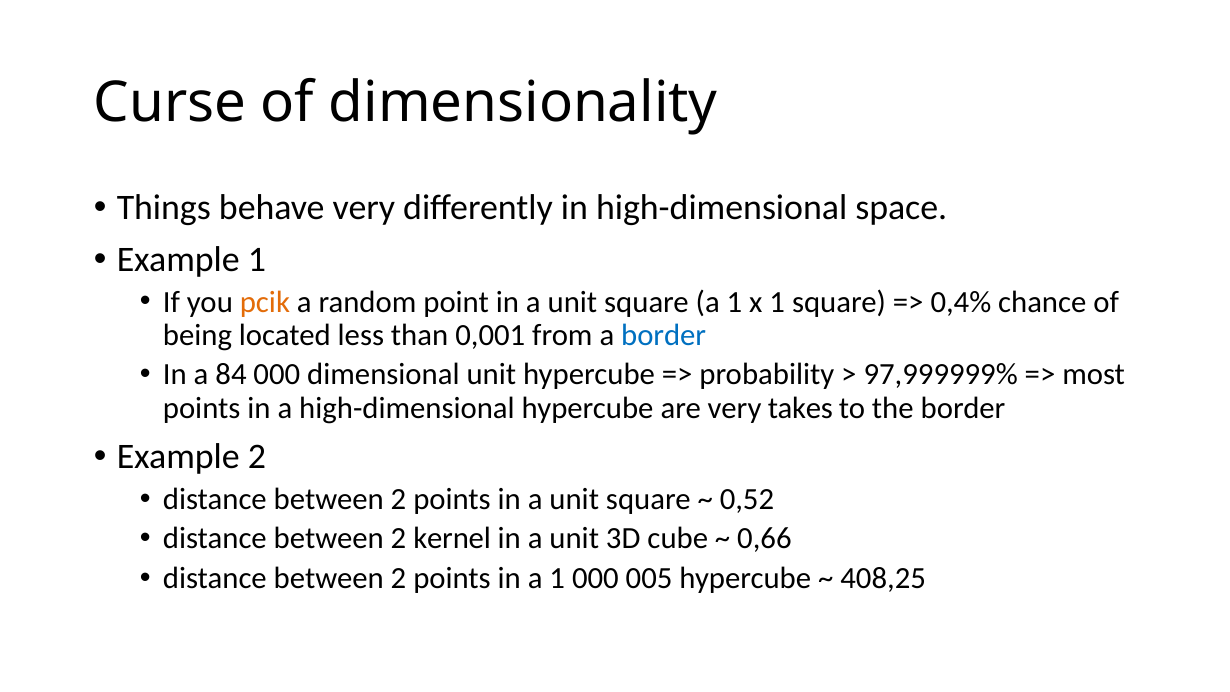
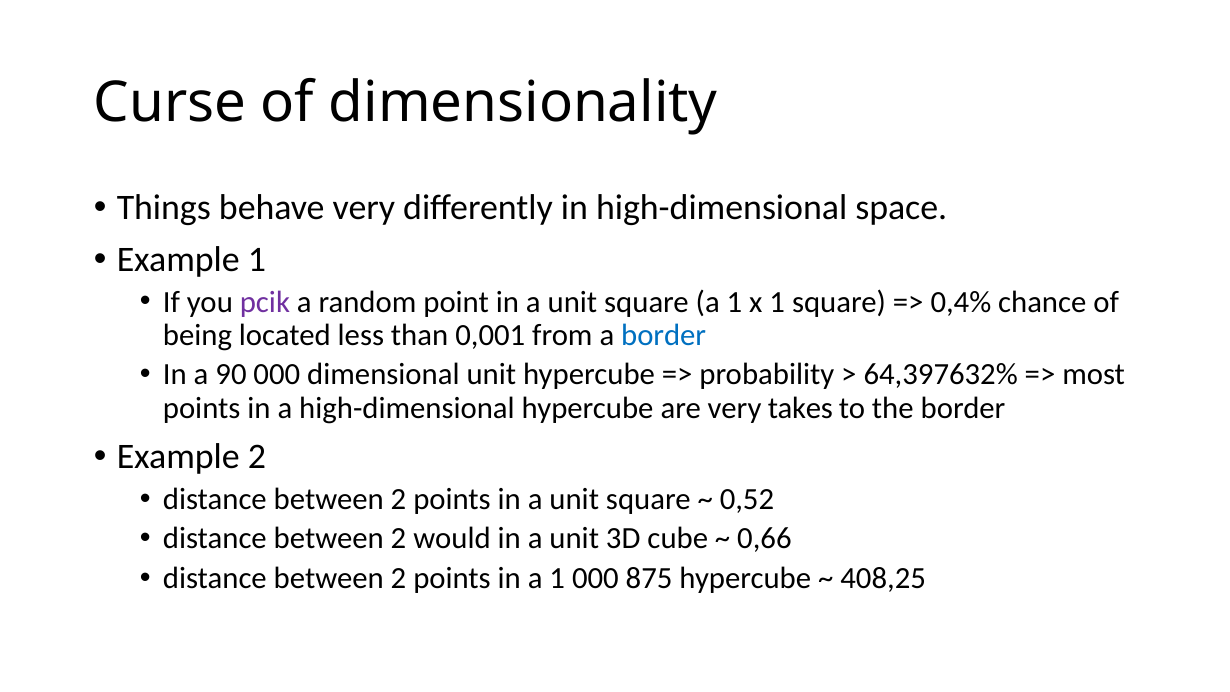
pcik colour: orange -> purple
84: 84 -> 90
97,999999%: 97,999999% -> 64,397632%
kernel: kernel -> would
005: 005 -> 875
